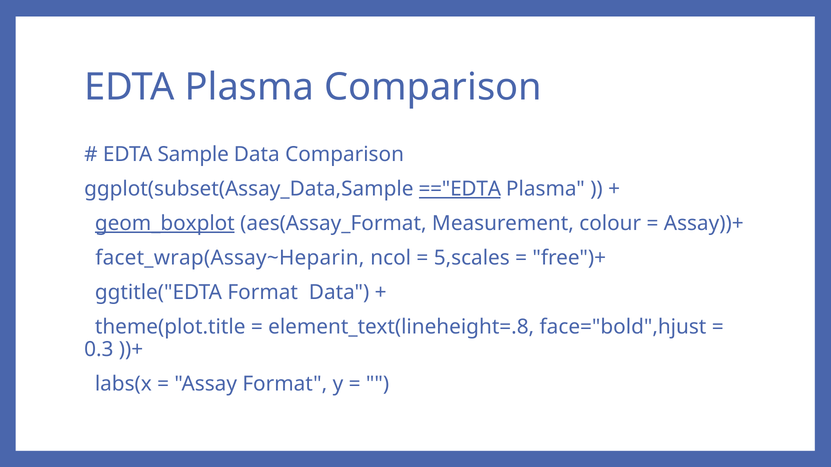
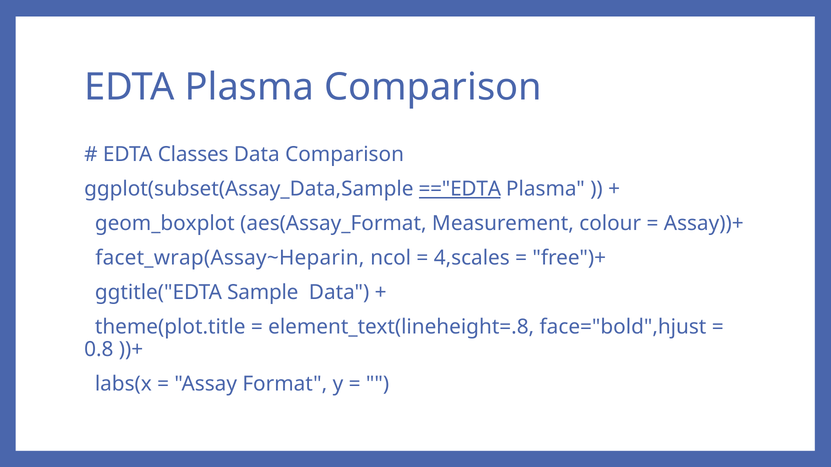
Sample: Sample -> Classes
geom_boxplot underline: present -> none
5,scales: 5,scales -> 4,scales
ggtitle("EDTA Format: Format -> Sample
0.3: 0.3 -> 0.8
